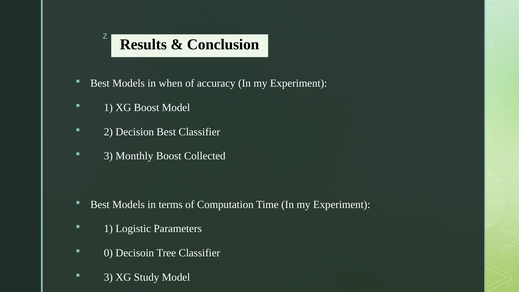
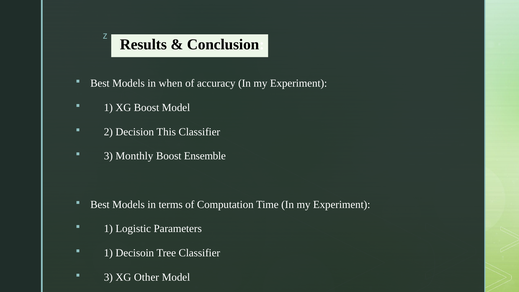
Decision Best: Best -> This
Collected: Collected -> Ensemble
0 at (108, 253): 0 -> 1
Study: Study -> Other
